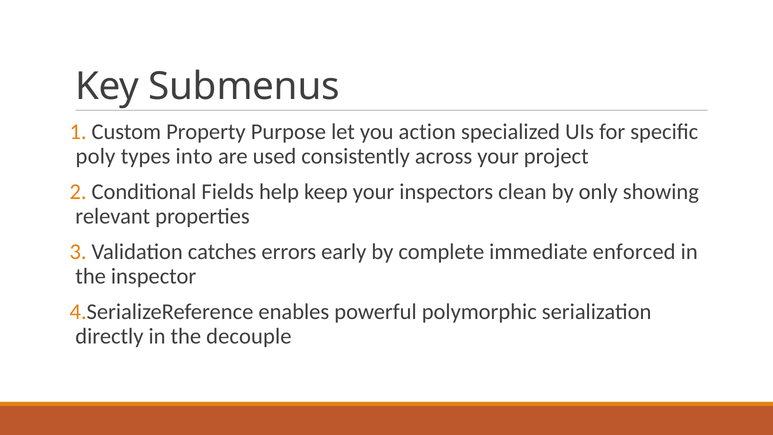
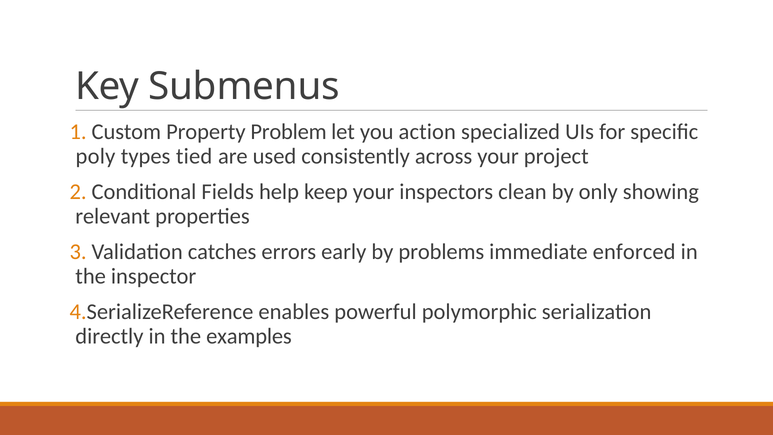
Purpose: Purpose -> Problem
into: into -> tied
complete: complete -> problems
decouple: decouple -> examples
